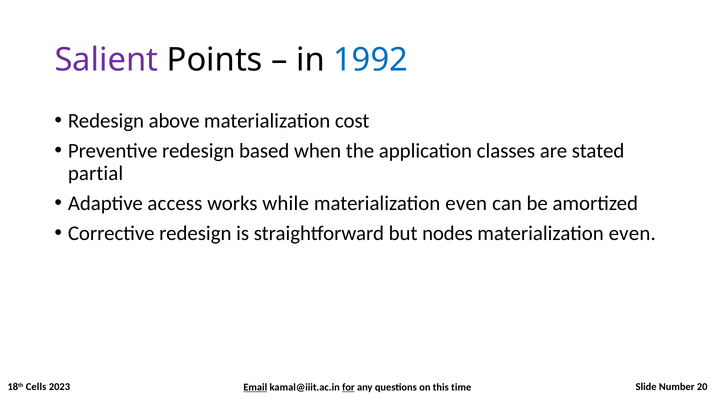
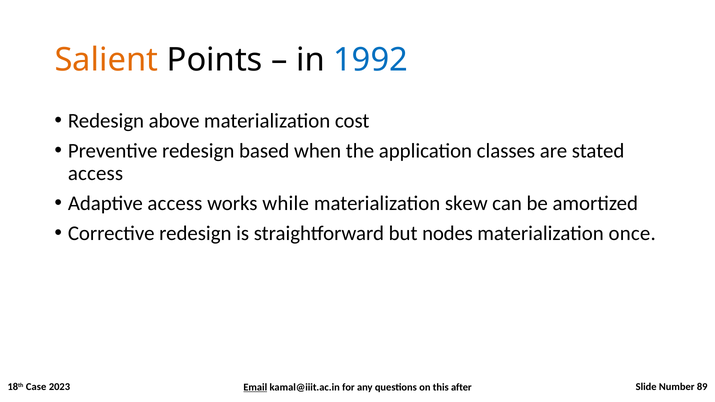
Salient colour: purple -> orange
partial at (96, 173): partial -> access
even at (466, 203): even -> skew
even at (632, 233): even -> once
Cells: Cells -> Case
for underline: present -> none
time: time -> after
20: 20 -> 89
